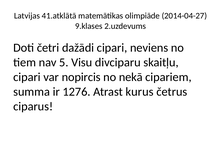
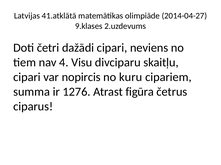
5: 5 -> 4
nekā: nekā -> kuru
kurus: kurus -> figūra
